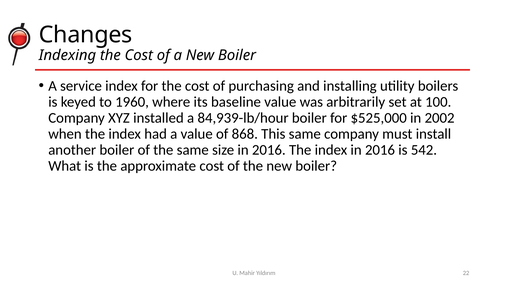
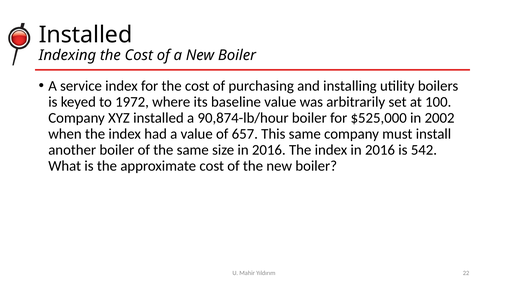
Changes at (86, 35): Changes -> Installed
1960: 1960 -> 1972
84,939-lb/hour: 84,939-lb/hour -> 90,874-lb/hour
868: 868 -> 657
